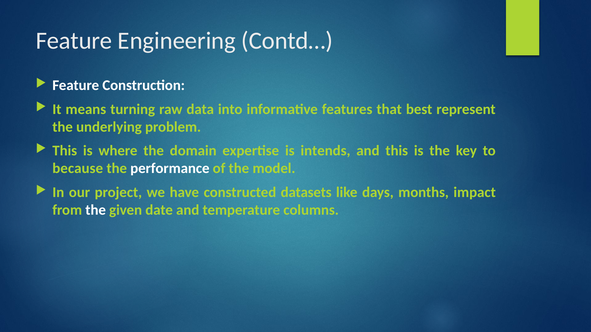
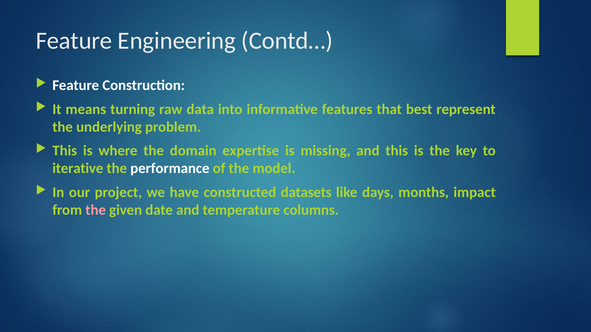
intends: intends -> missing
because: because -> iterative
the at (96, 210) colour: white -> pink
